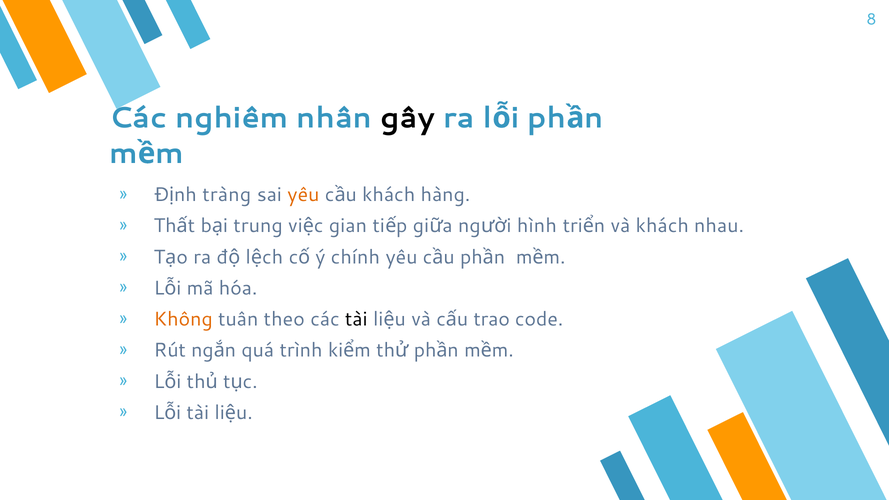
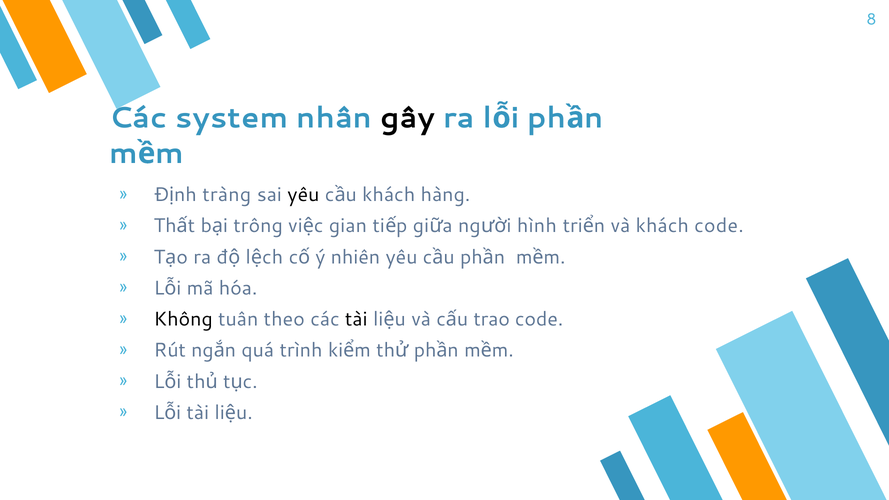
nghiêm: nghiêm -> system
yêu at (303, 195) colour: orange -> black
trung: trung -> trông
khách nhau: nhau -> code
chính: chính -> nhiên
Không colour: orange -> black
